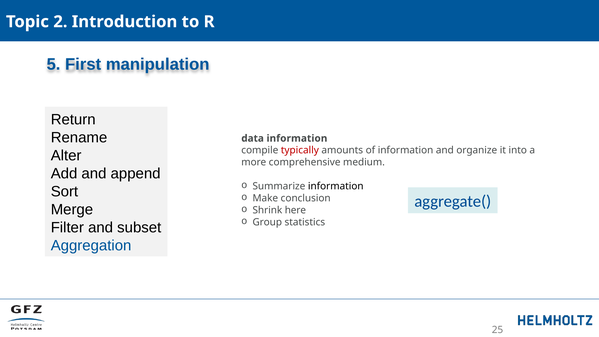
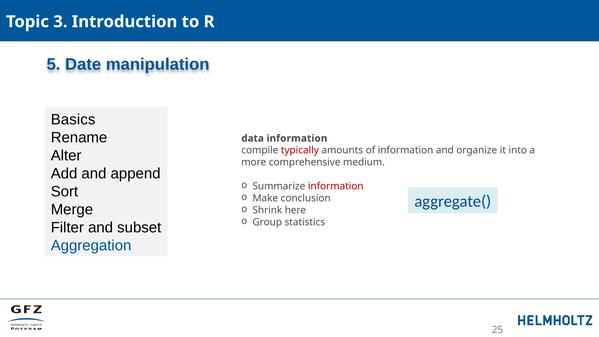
2: 2 -> 3
First: First -> Date
Return: Return -> Basics
information at (336, 186) colour: black -> red
